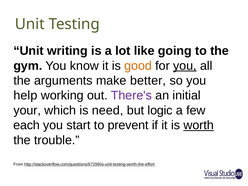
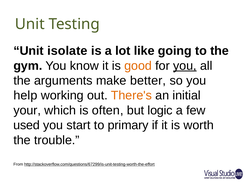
writing: writing -> isolate
There's colour: purple -> orange
need: need -> often
each: each -> used
prevent: prevent -> primary
worth underline: present -> none
